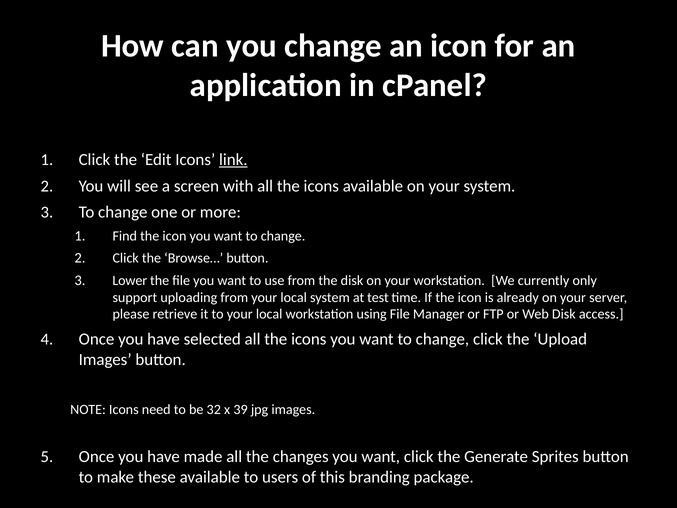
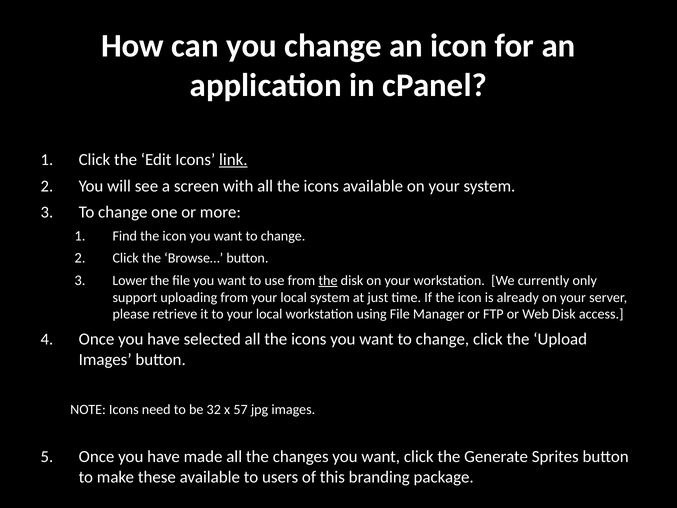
the at (328, 280) underline: none -> present
test: test -> just
39: 39 -> 57
